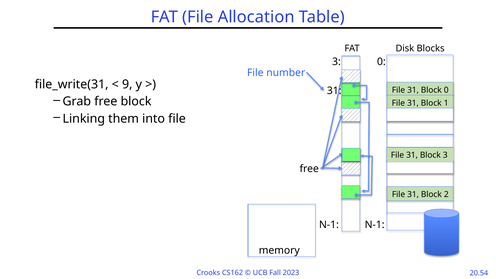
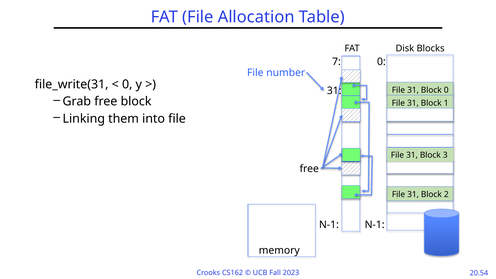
3 at (336, 62): 3 -> 7
9 at (127, 84): 9 -> 0
